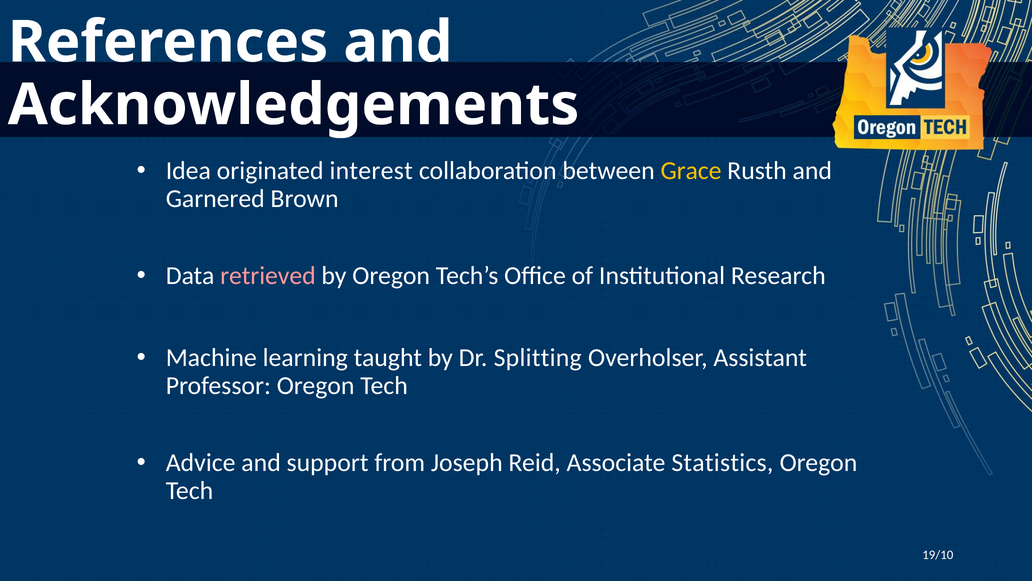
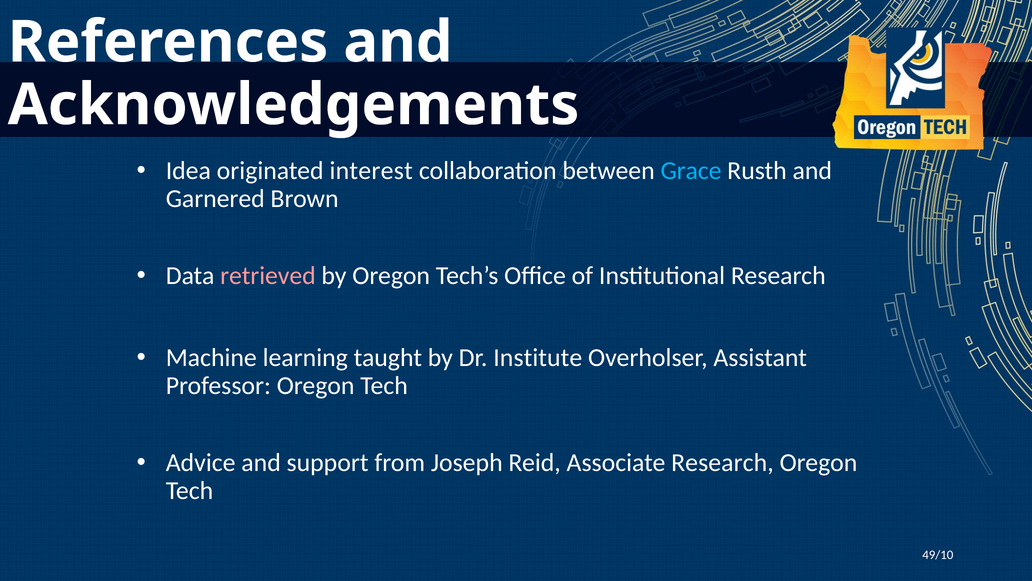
Grace colour: yellow -> light blue
Splitting: Splitting -> Institute
Associate Statistics: Statistics -> Research
19/10: 19/10 -> 49/10
